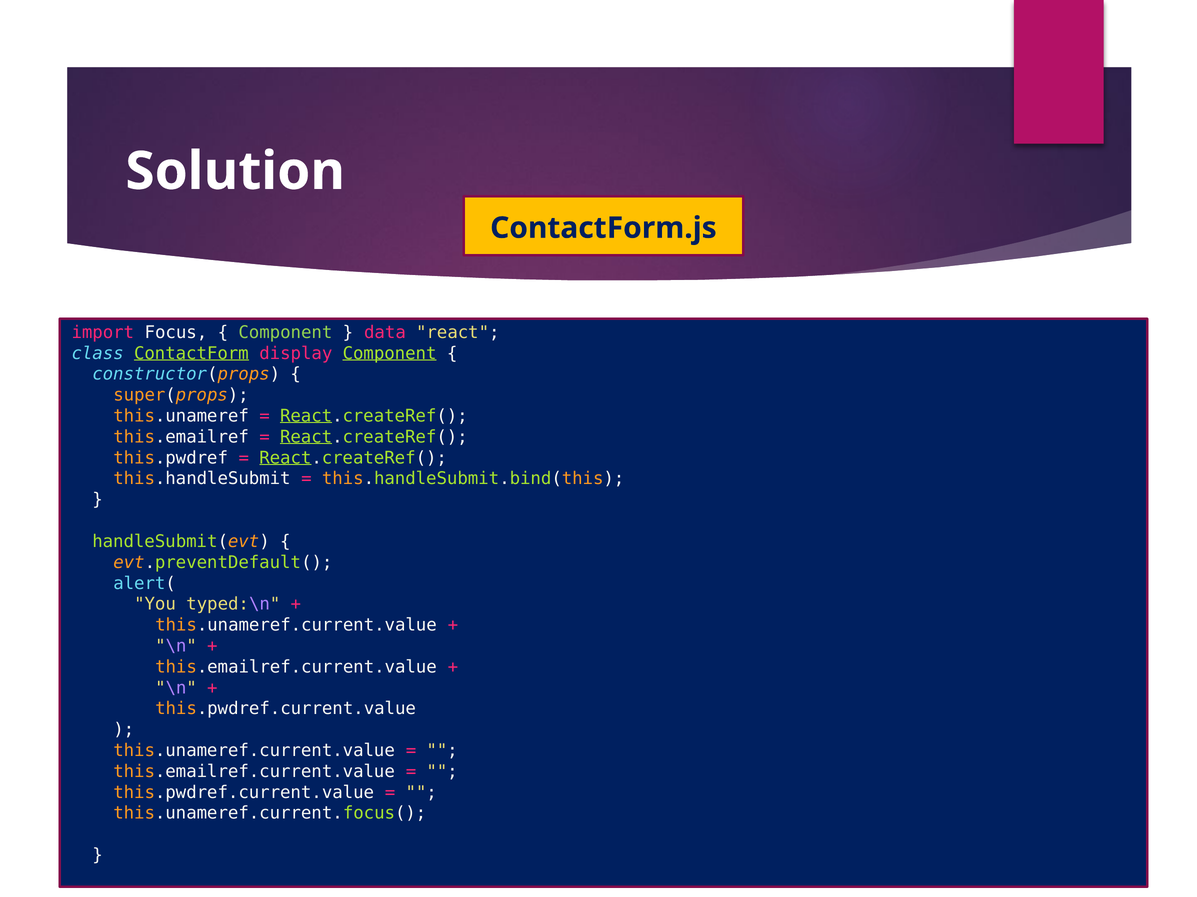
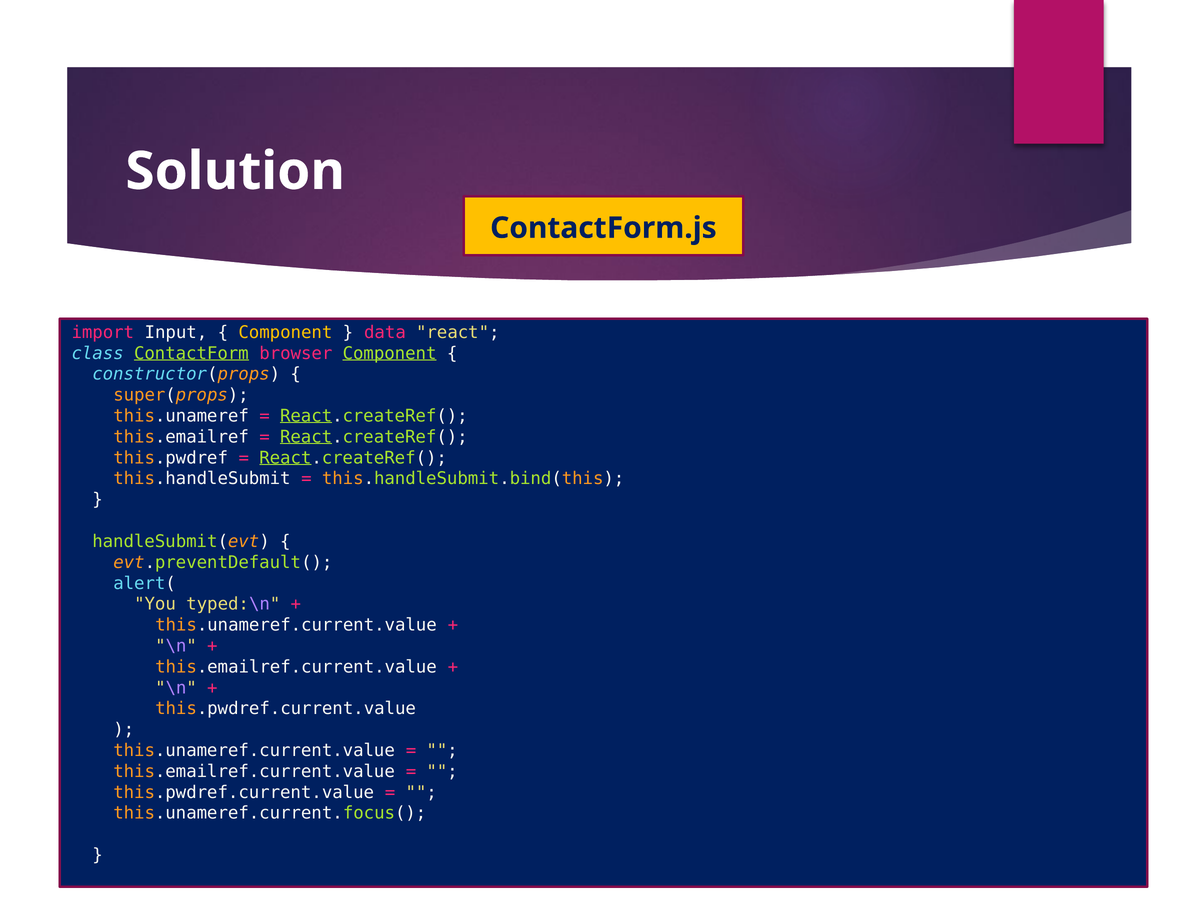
Focus: Focus -> Input
Component at (285, 333) colour: light green -> yellow
display: display -> browser
